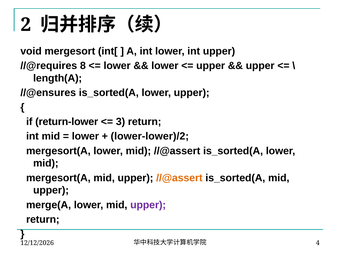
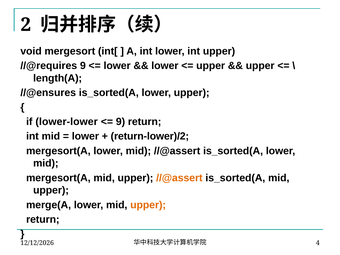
//@requires 8: 8 -> 9
return-lower: return-lower -> lower-lower
3 at (120, 122): 3 -> 9
lower-lower)/2: lower-lower)/2 -> return-lower)/2
upper at (148, 205) colour: purple -> orange
